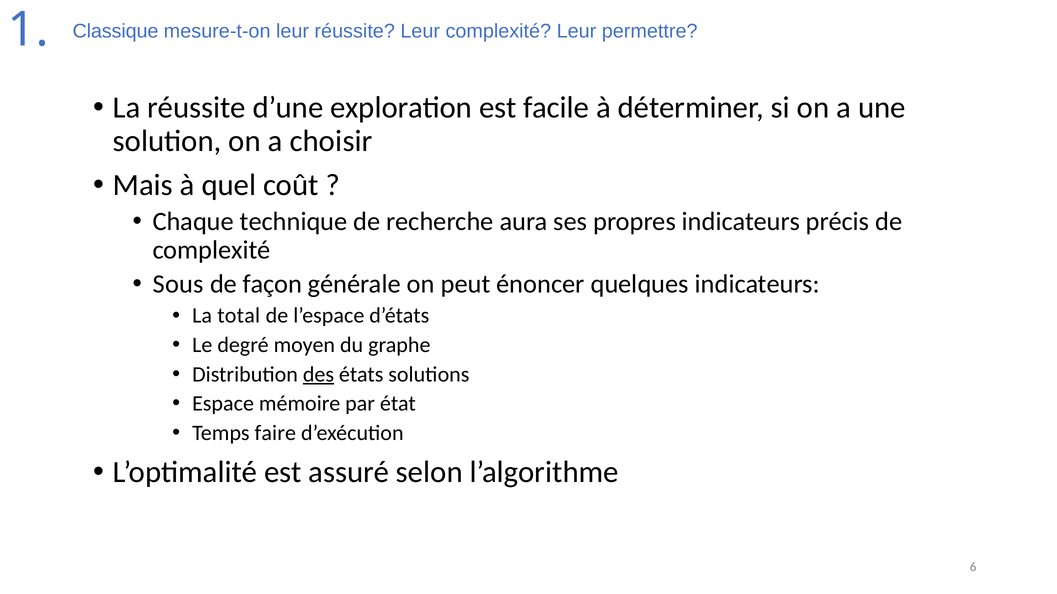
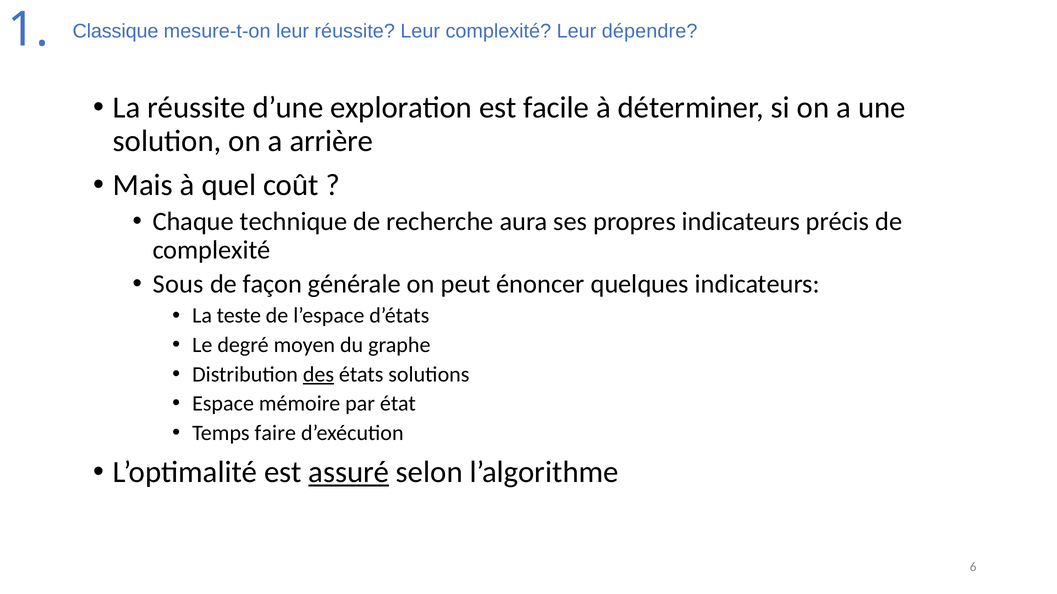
permettre: permettre -> dépendre
choisir: choisir -> arrière
total: total -> teste
assuré underline: none -> present
